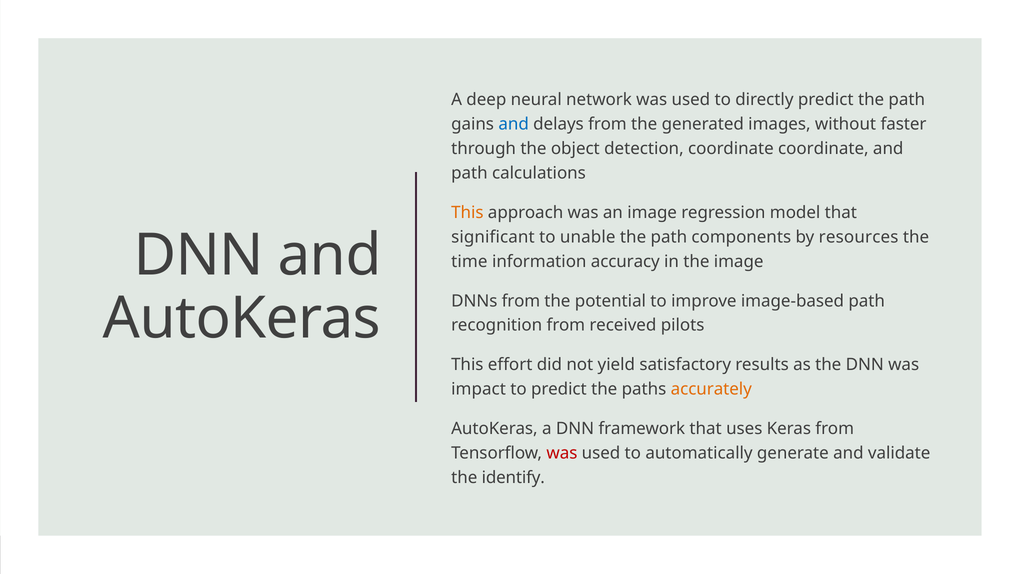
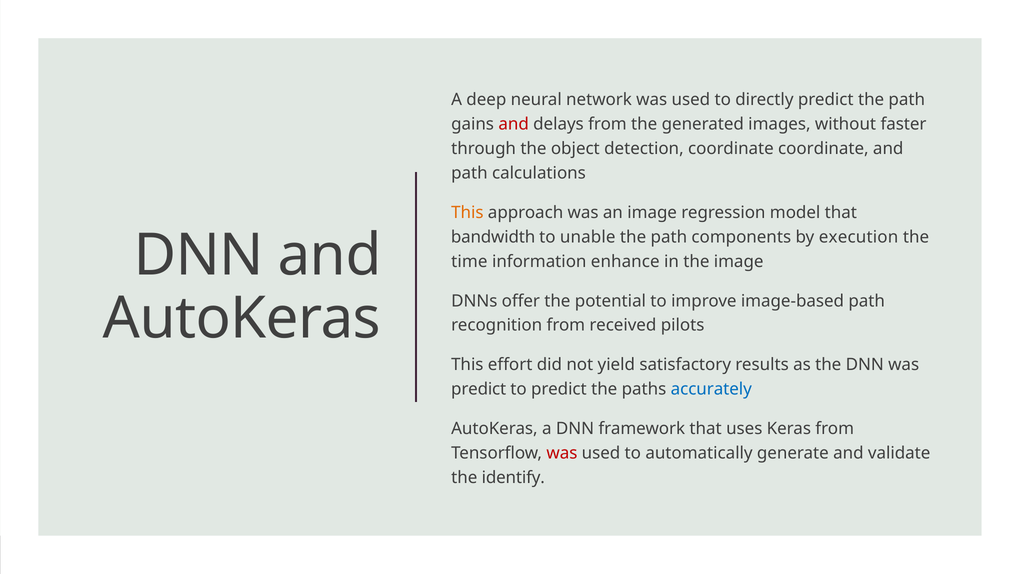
and at (514, 124) colour: blue -> red
significant: significant -> bandwidth
resources: resources -> execution
accuracy: accuracy -> enhance
DNNs from: from -> offer
impact at (479, 389): impact -> predict
accurately colour: orange -> blue
